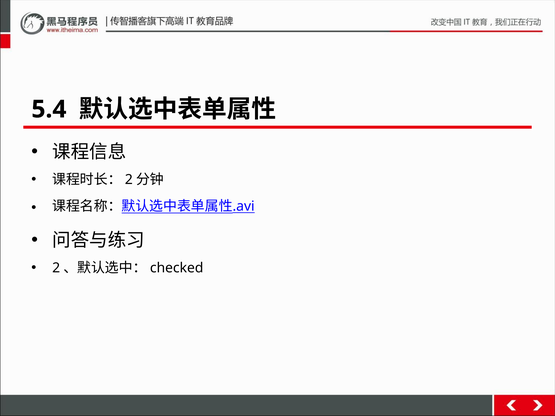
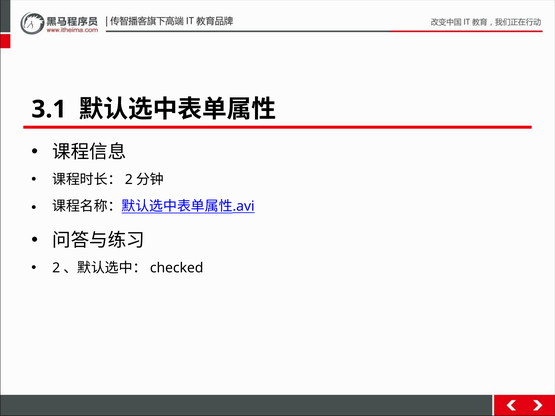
5.4: 5.4 -> 3.1
